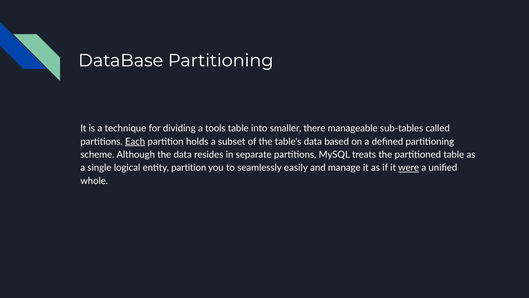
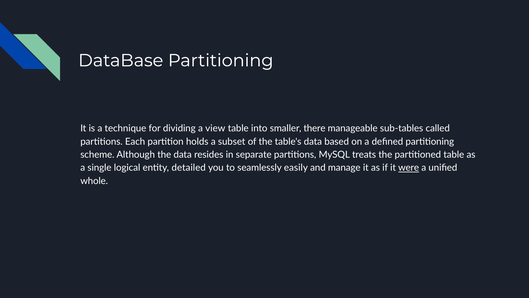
tools: tools -> view
Each underline: present -> none
entity partition: partition -> detailed
